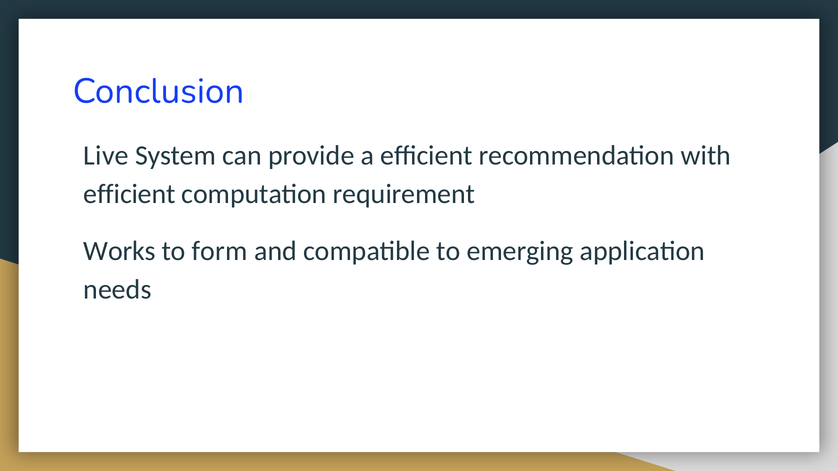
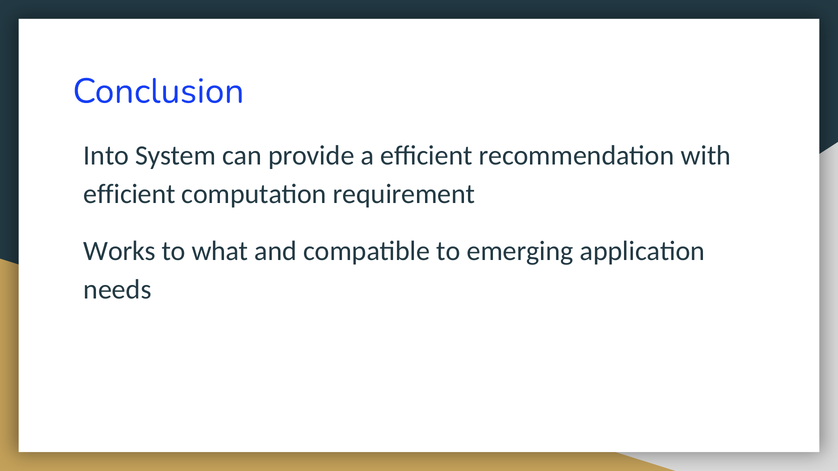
Live: Live -> Into
form: form -> what
